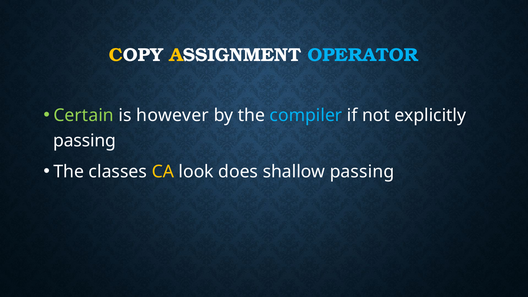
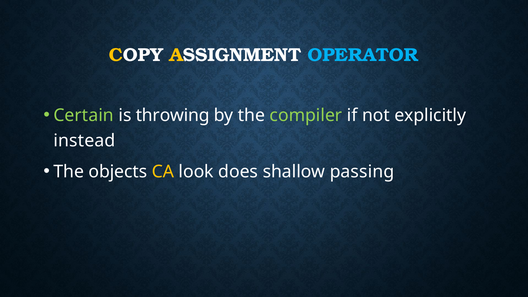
however: however -> throwing
compiler colour: light blue -> light green
passing at (85, 141): passing -> instead
classes: classes -> objects
